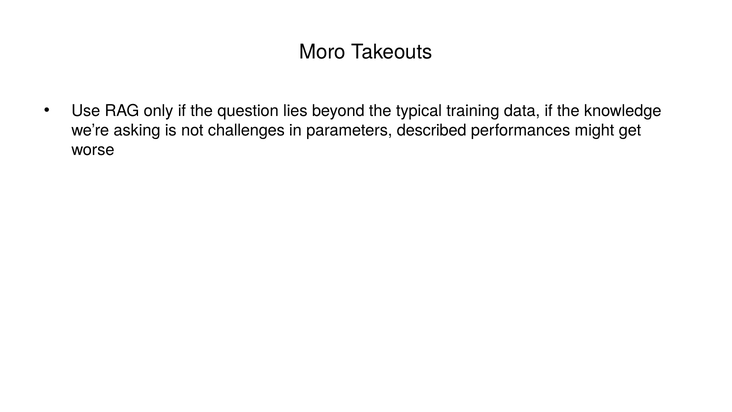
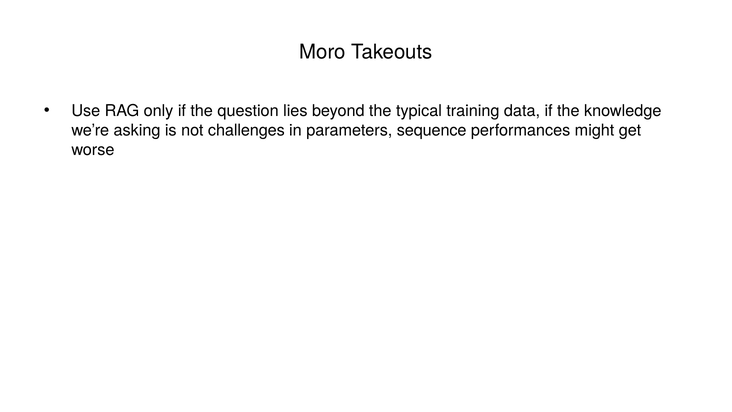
described: described -> sequence
